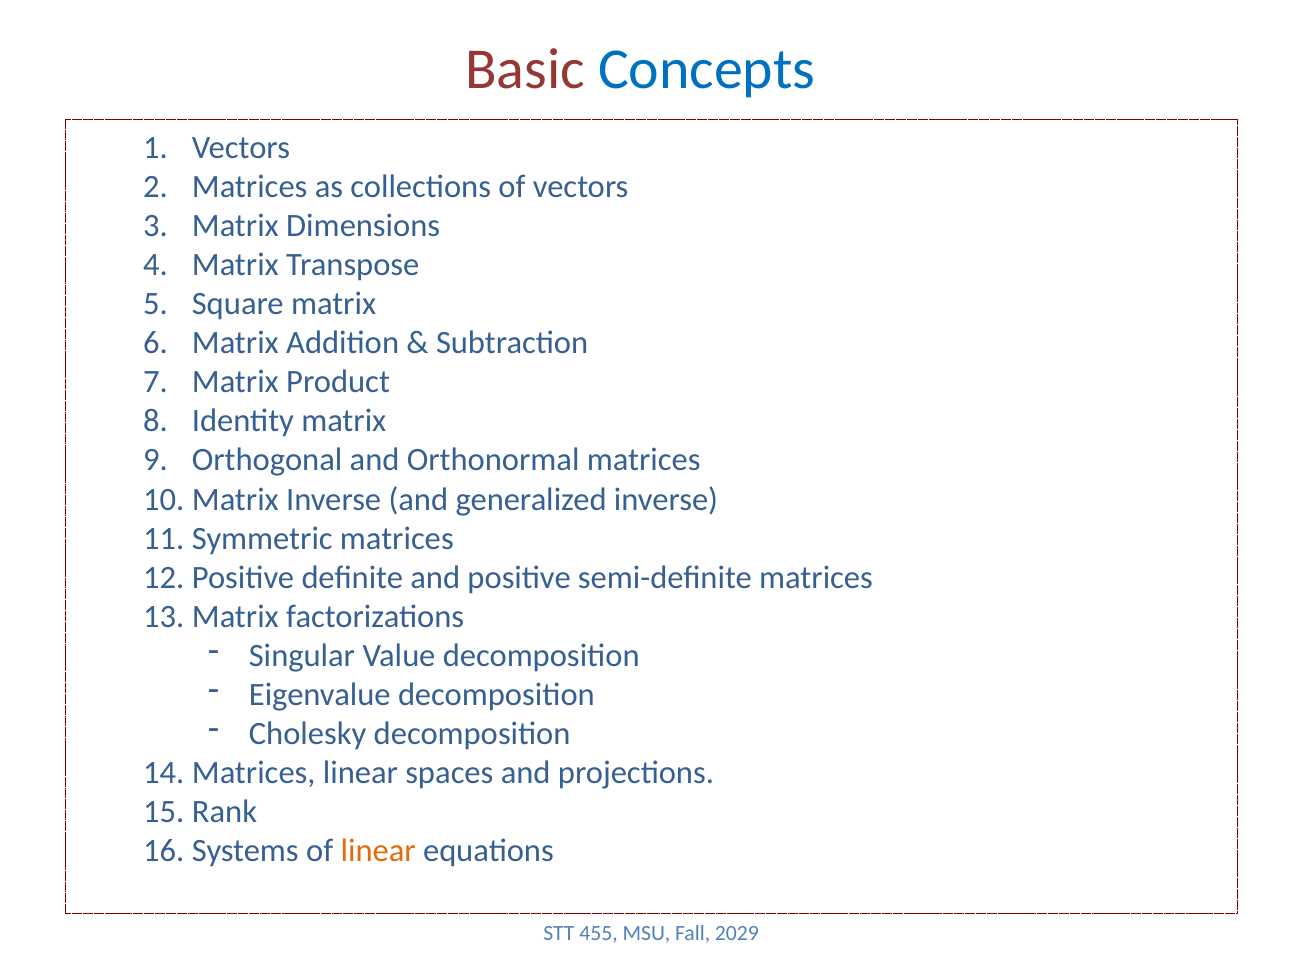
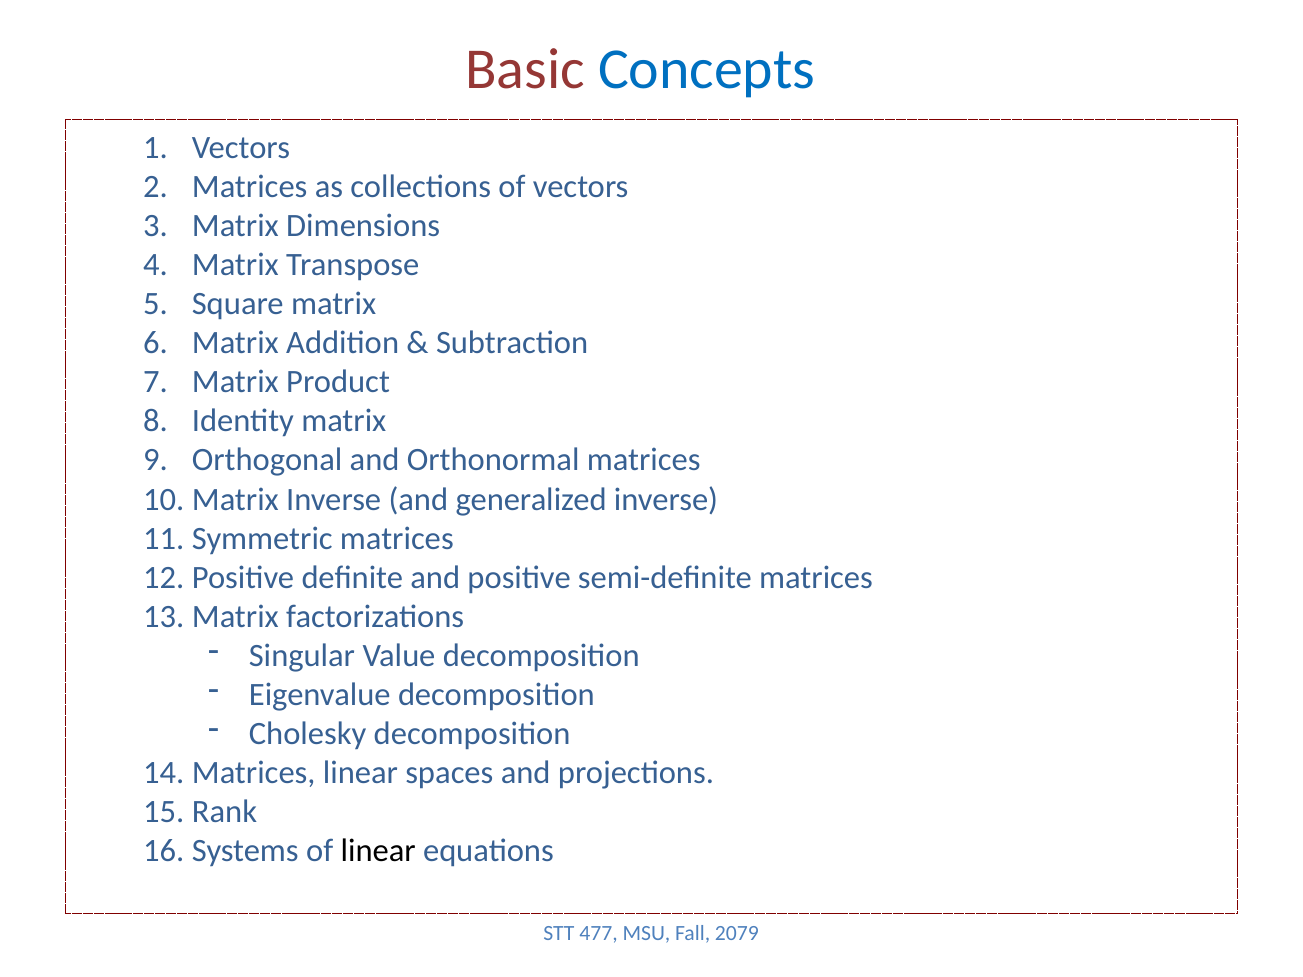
linear at (378, 851) colour: orange -> black
455: 455 -> 477
2029: 2029 -> 2079
